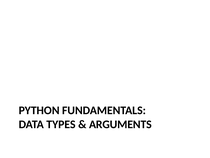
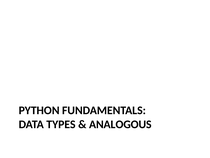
ARGUMENTS: ARGUMENTS -> ANALOGOUS
